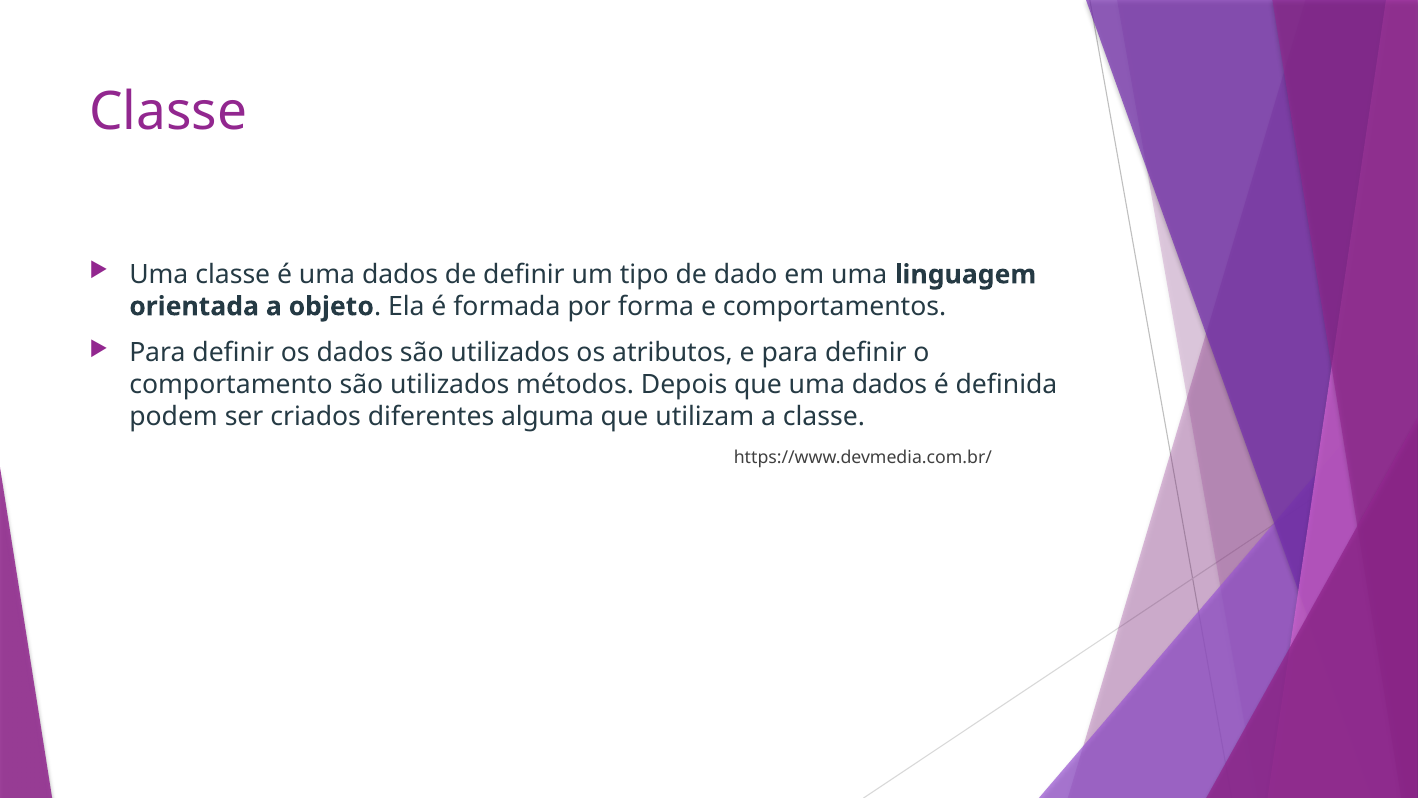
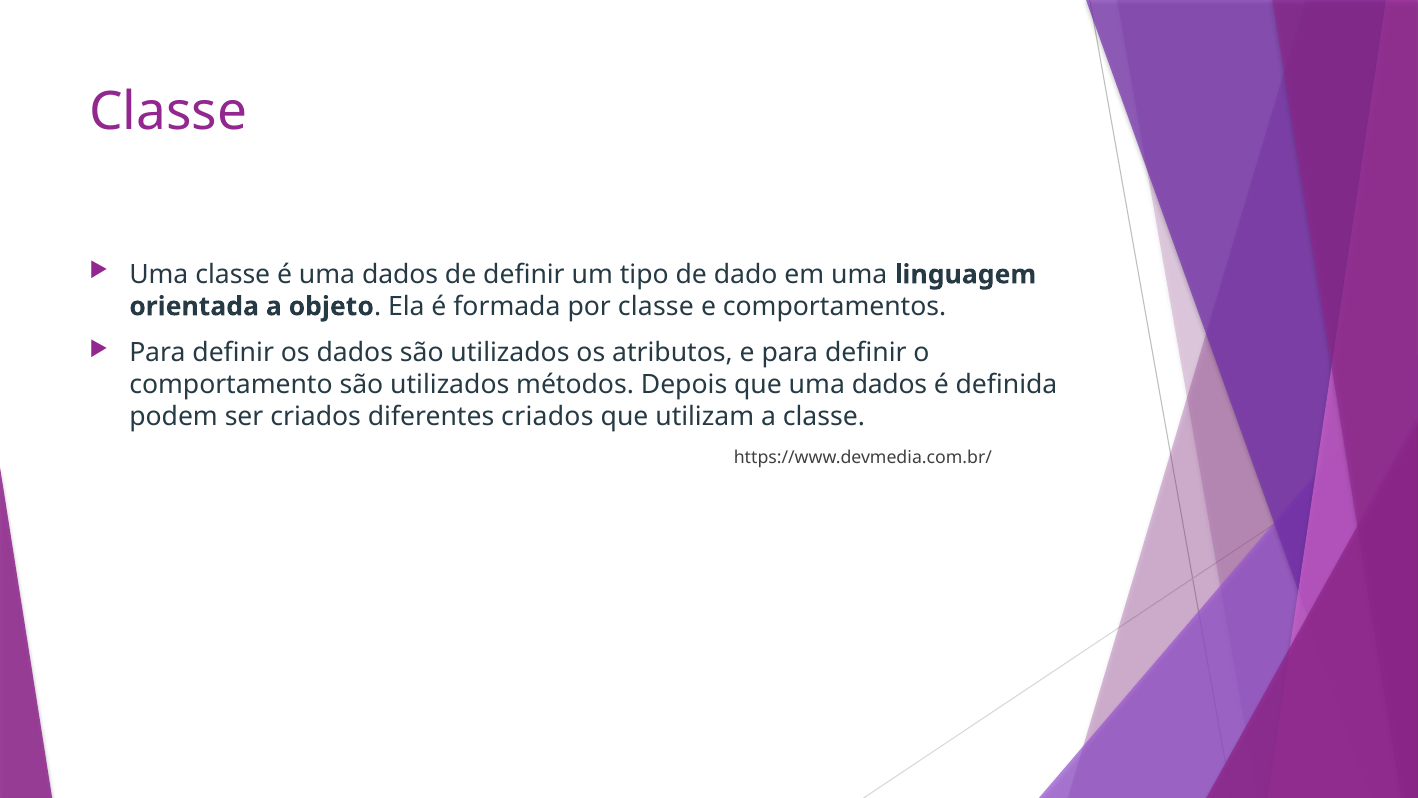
por forma: forma -> classe
diferentes alguma: alguma -> criados
